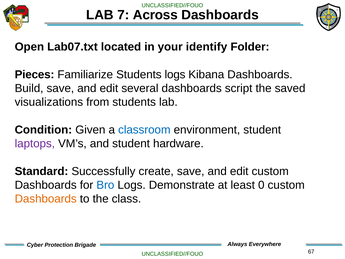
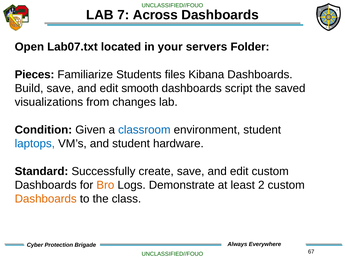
identify: identify -> servers
Students logs: logs -> files
several: several -> smooth
from students: students -> changes
laptops colour: purple -> blue
Bro colour: blue -> orange
0: 0 -> 2
